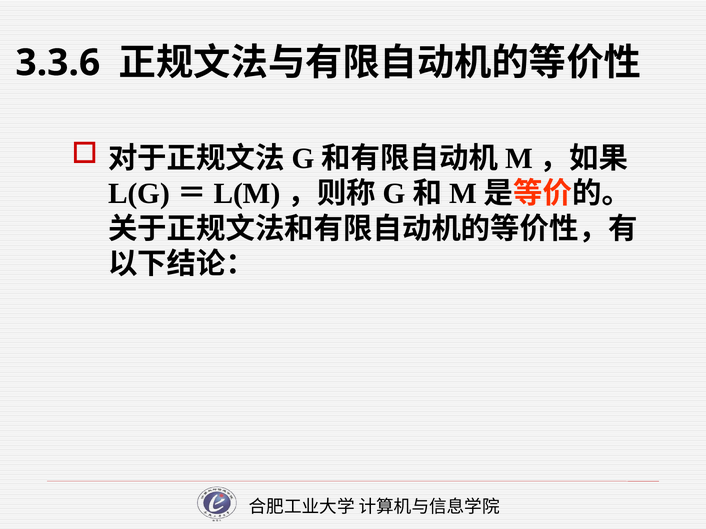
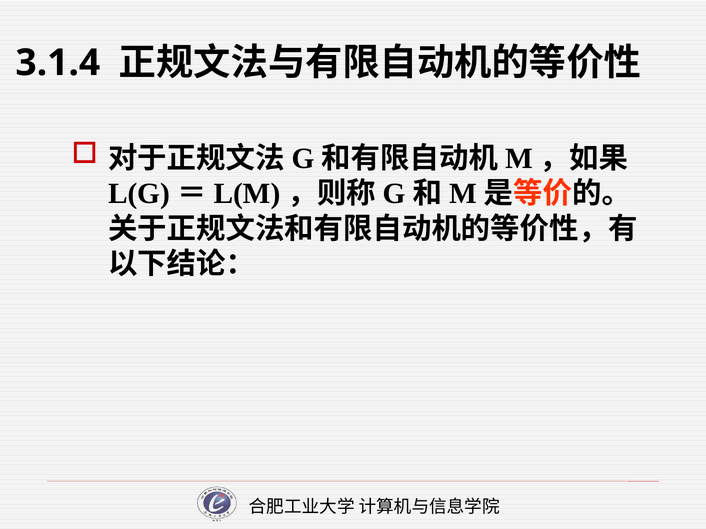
3.3.6: 3.3.6 -> 3.1.4
